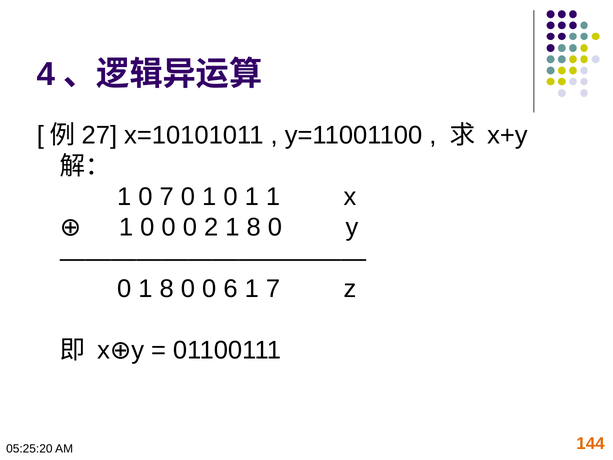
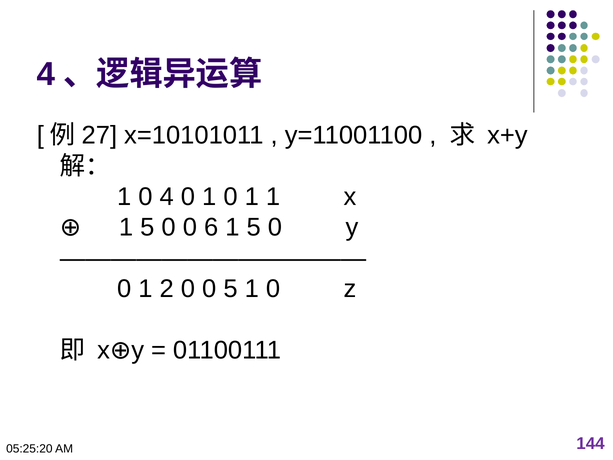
0 7: 7 -> 4
0 at (147, 227): 0 -> 5
2: 2 -> 6
8 at (254, 227): 8 -> 5
0 1 8: 8 -> 2
0 6: 6 -> 5
7 at (273, 289): 7 -> 0
144 colour: orange -> purple
